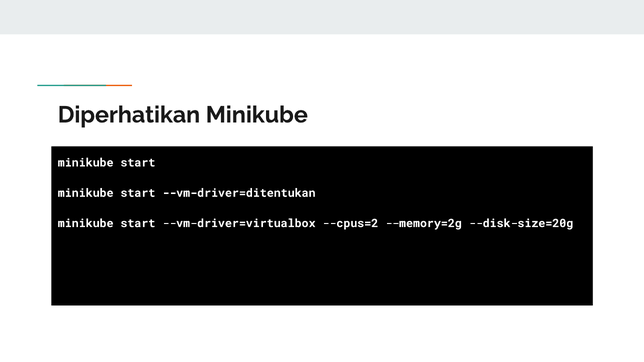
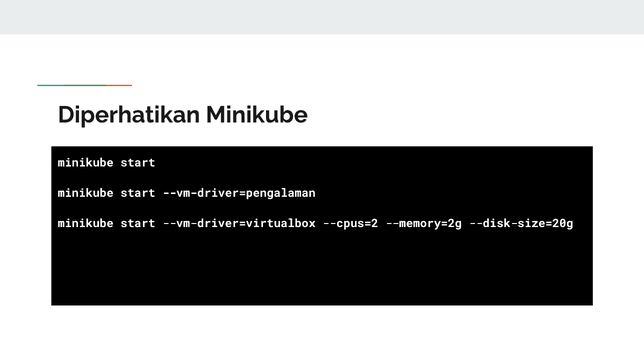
--vm-driver=ditentukan: --vm-driver=ditentukan -> --vm-driver=pengalaman
